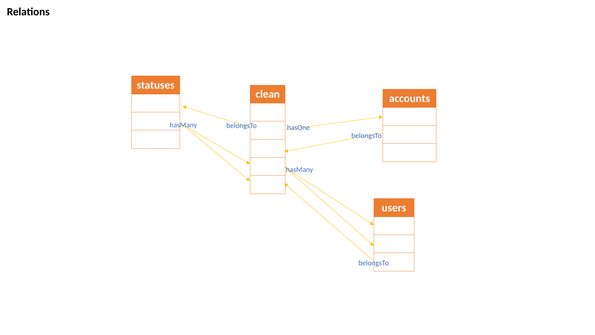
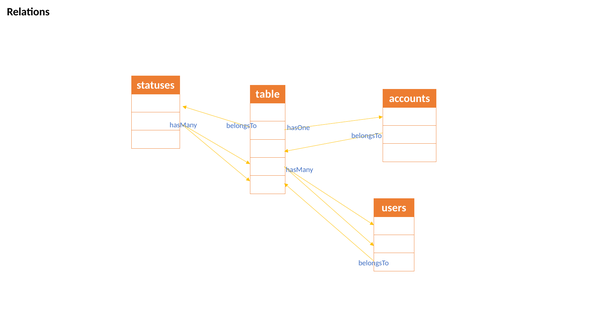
clean: clean -> table
